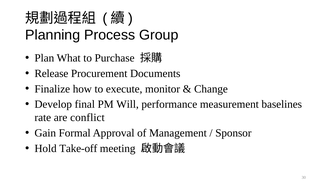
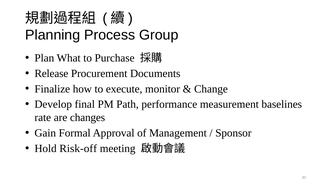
Will: Will -> Path
conflict: conflict -> changes
Take-off: Take-off -> Risk-off
